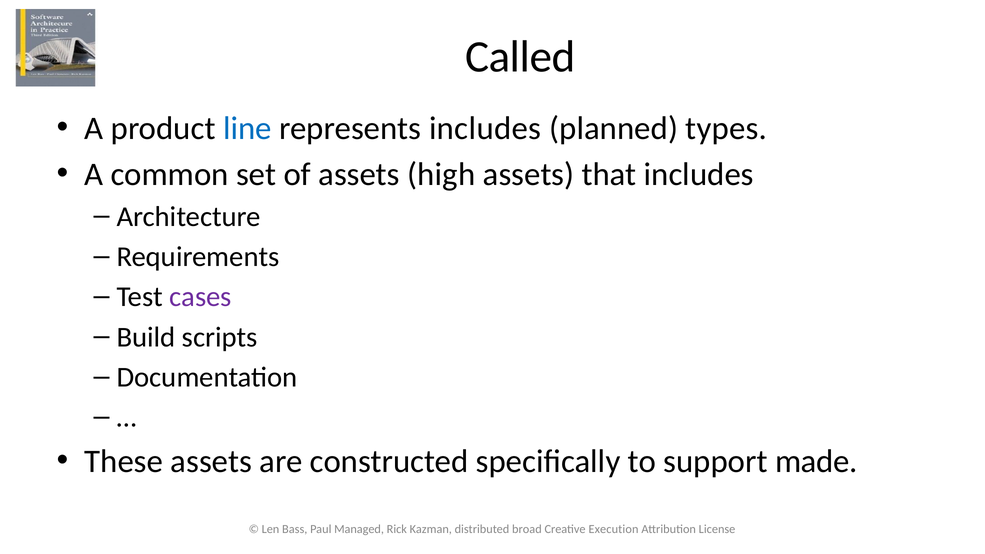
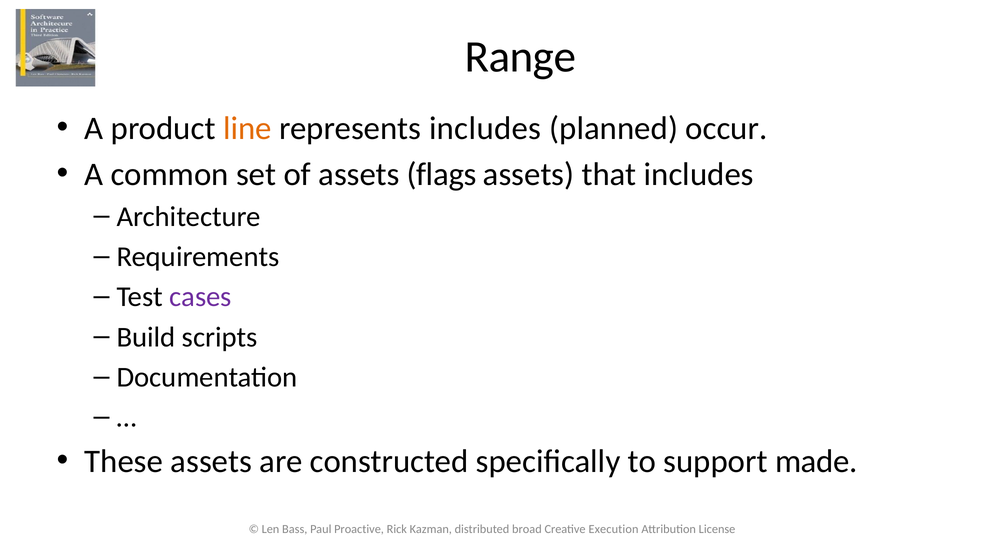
Called: Called -> Range
line colour: blue -> orange
types: types -> occur
high: high -> flags
Managed: Managed -> Proactive
